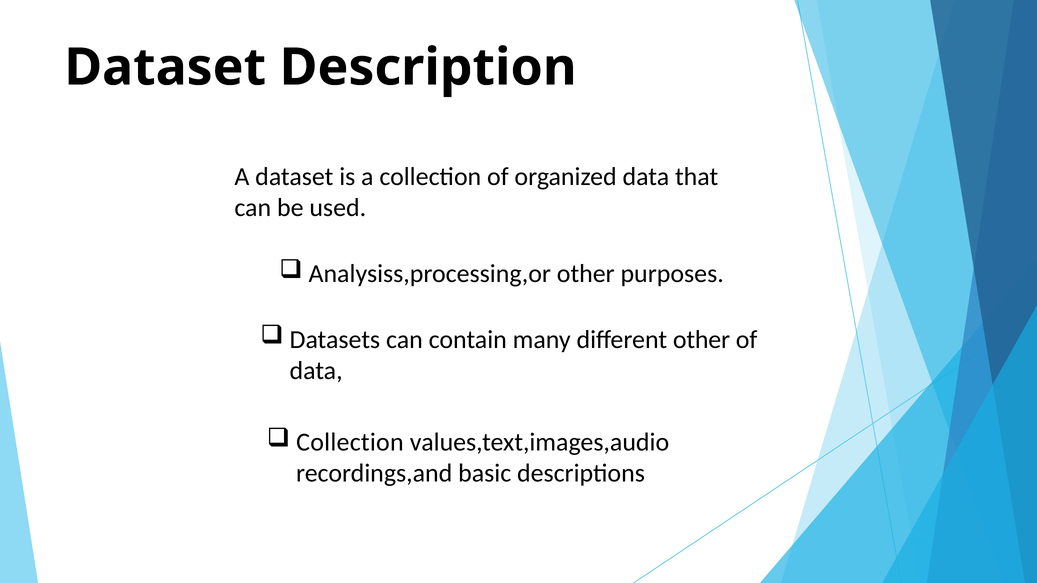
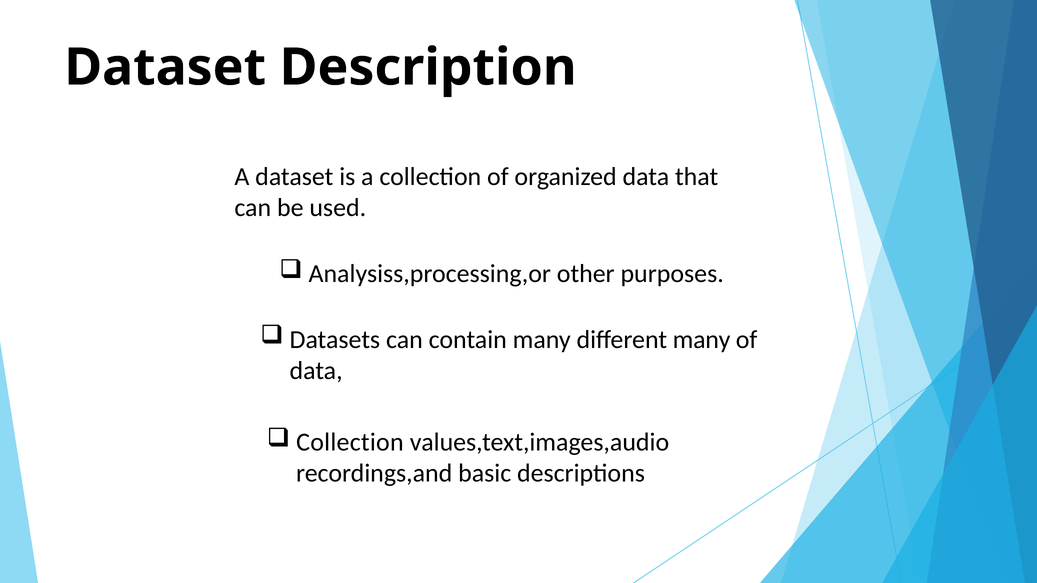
different other: other -> many
